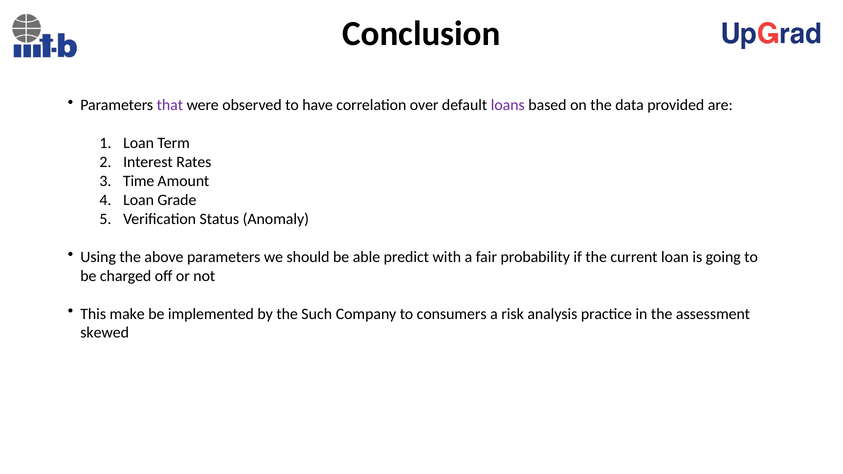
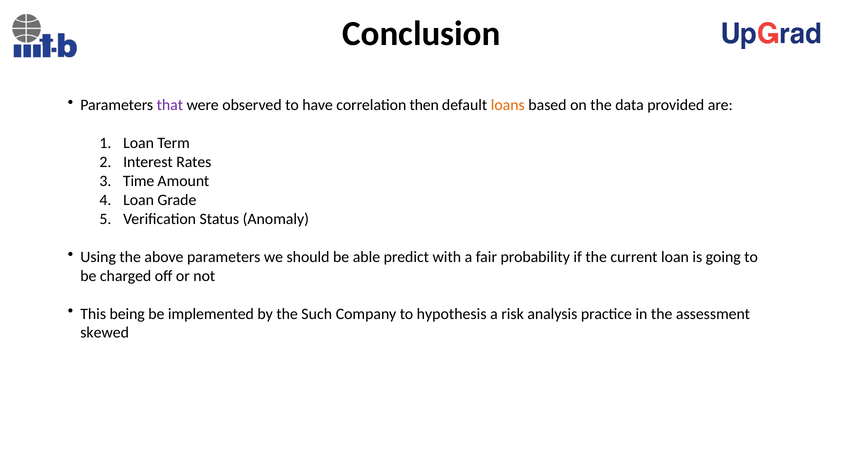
over: over -> then
loans colour: purple -> orange
make: make -> being
consumers: consumers -> hypothesis
